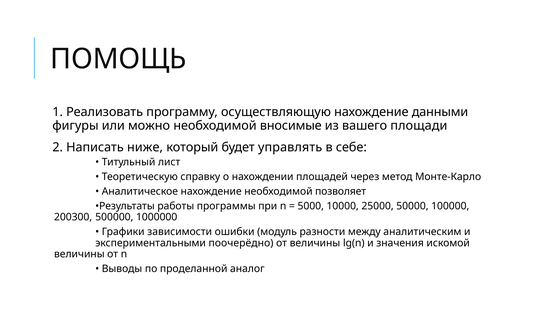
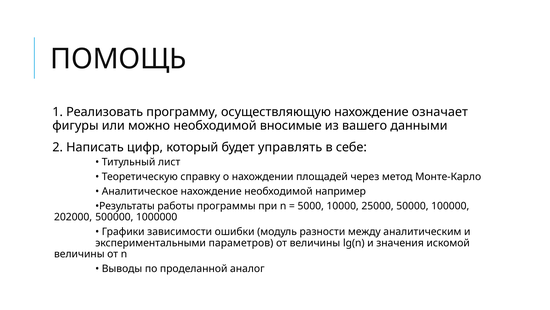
данными: данными -> означает
площади: площади -> данными
ниже: ниже -> цифр
позволяет: позволяет -> например
200300: 200300 -> 202000
поочерёдно: поочерёдно -> параметров
